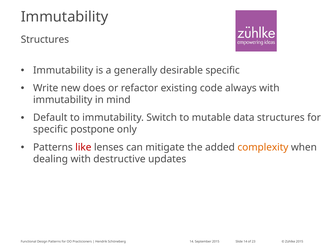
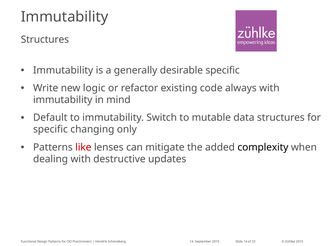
does: does -> logic
postpone: postpone -> changing
complexity colour: orange -> black
